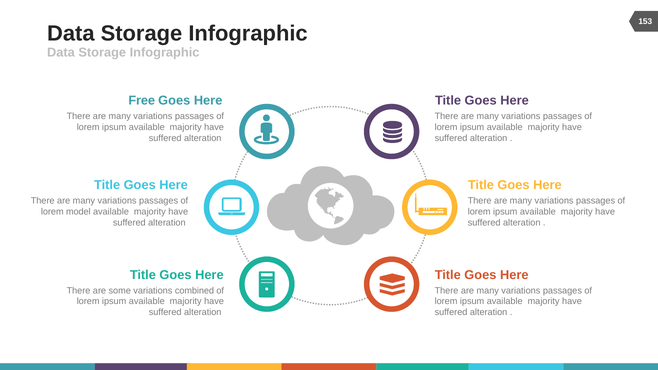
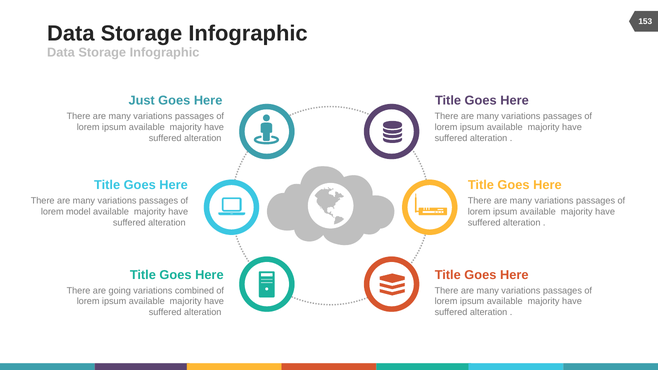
Free: Free -> Just
some: some -> going
